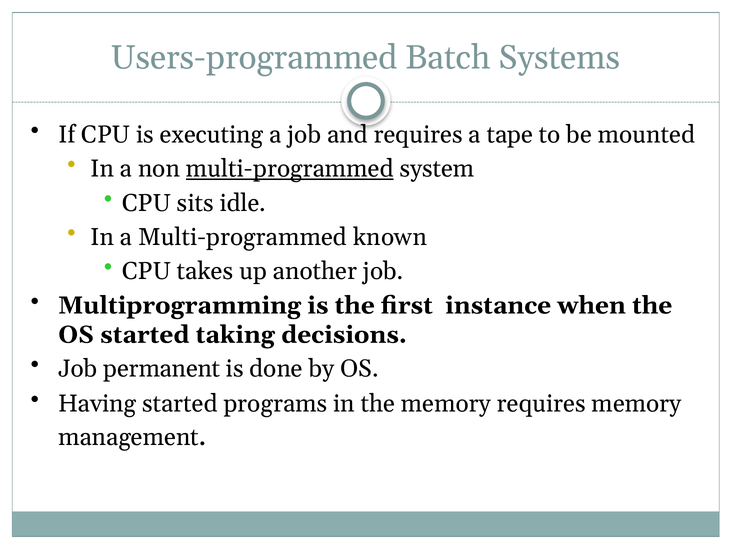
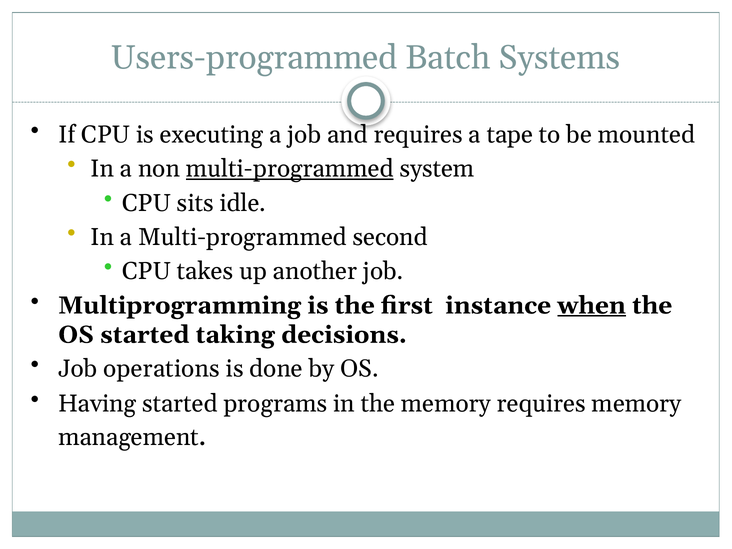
known: known -> second
when underline: none -> present
permanent: permanent -> operations
